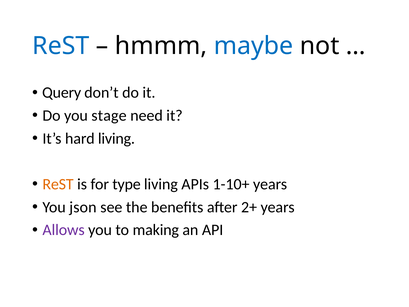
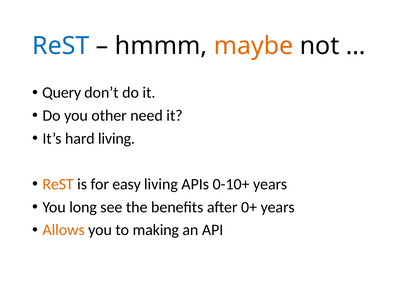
maybe colour: blue -> orange
stage: stage -> other
type: type -> easy
1-10+: 1-10+ -> 0-10+
json: json -> long
2+: 2+ -> 0+
Allows colour: purple -> orange
